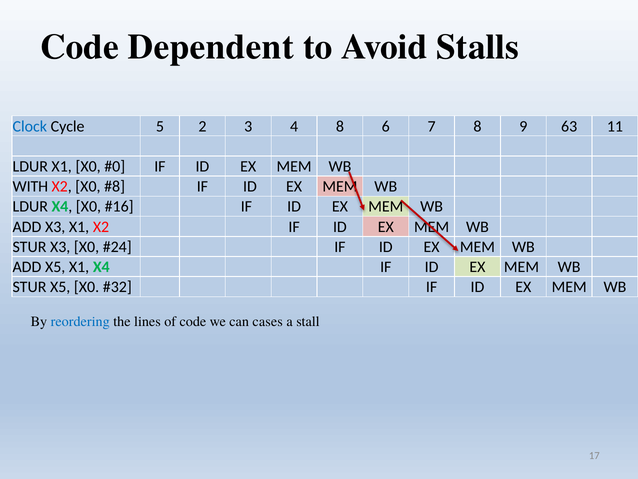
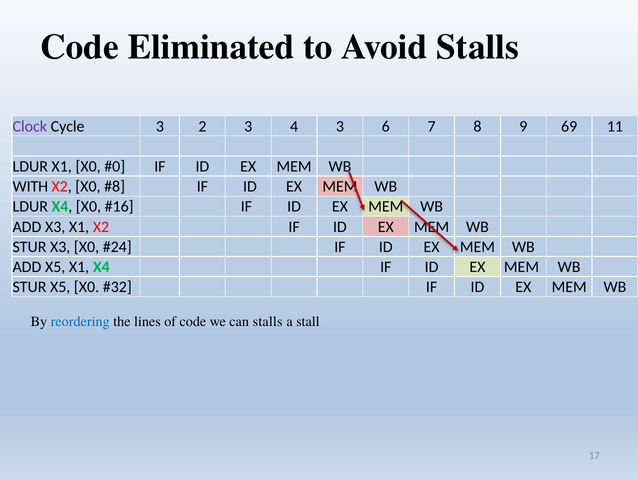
Dependent: Dependent -> Eliminated
Clock colour: blue -> purple
Cycle 5: 5 -> 3
4 8: 8 -> 3
63: 63 -> 69
can cases: cases -> stalls
